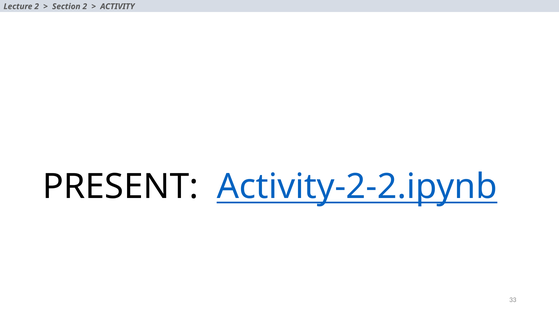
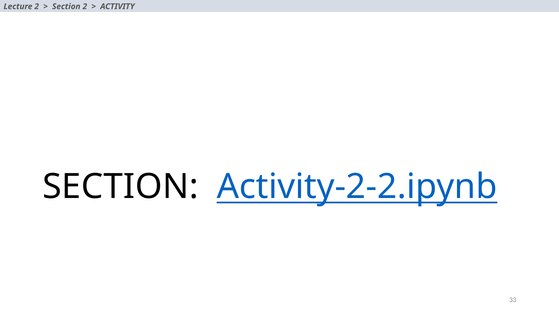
PRESENT at (120, 187): PRESENT -> SECTION
